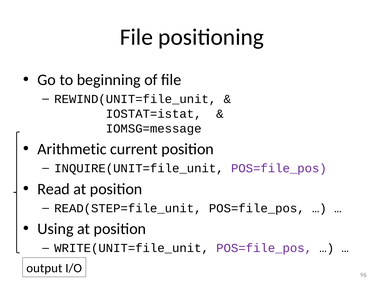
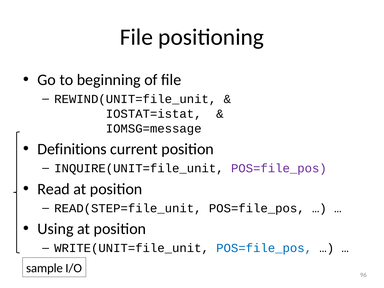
Arithmetic: Arithmetic -> Definitions
POS=file_pos at (264, 248) colour: purple -> blue
output: output -> sample
